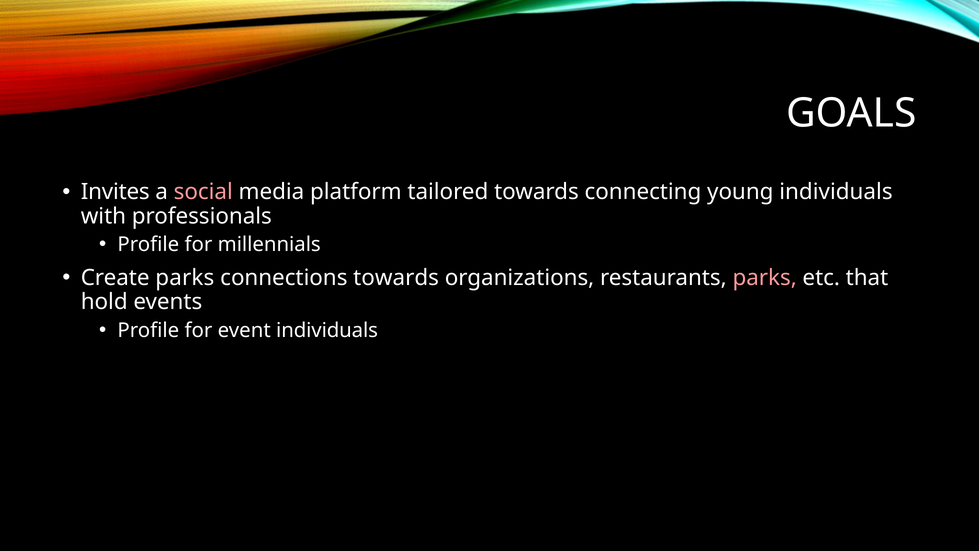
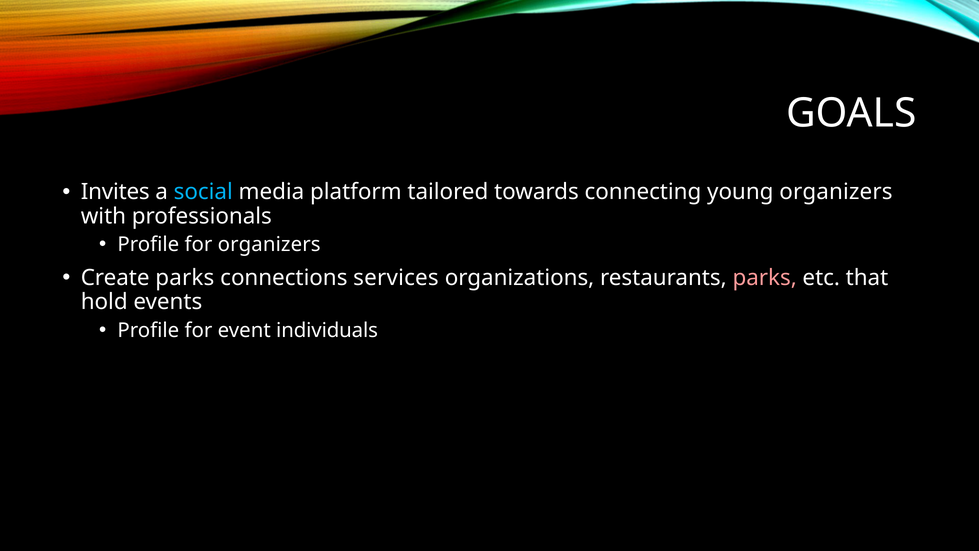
social colour: pink -> light blue
young individuals: individuals -> organizers
for millennials: millennials -> organizers
connections towards: towards -> services
